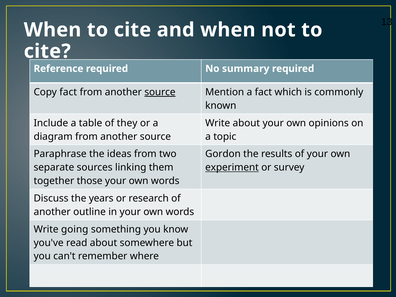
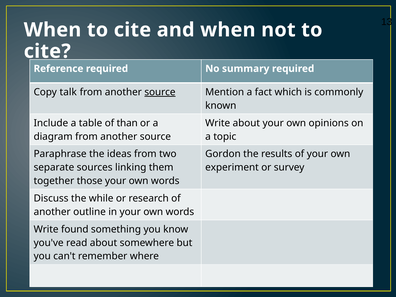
Copy fact: fact -> talk
they: they -> than
experiment underline: present -> none
years: years -> while
going: going -> found
